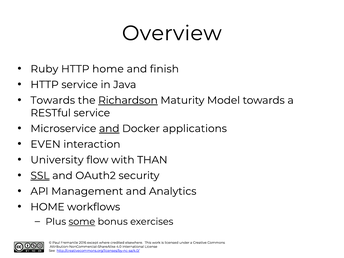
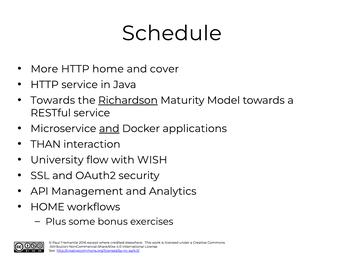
Overview: Overview -> Schedule
Ruby: Ruby -> More
finish: finish -> cover
EVEN: EVEN -> THAN
THAN: THAN -> WISH
SSL underline: present -> none
some underline: present -> none
